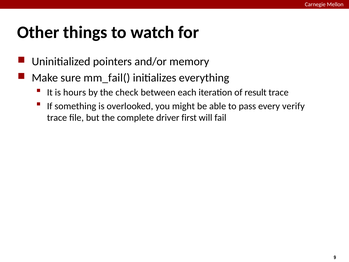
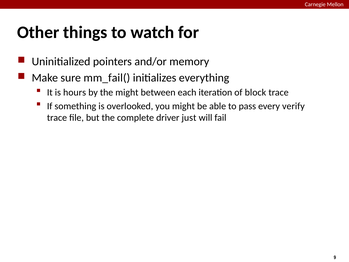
the check: check -> might
result: result -> block
first: first -> just
